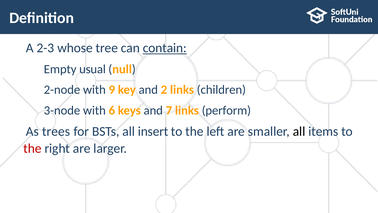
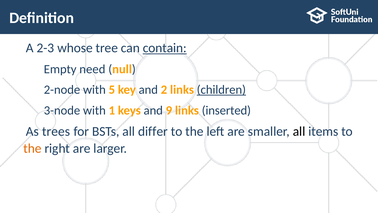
usual: usual -> need
9: 9 -> 5
children underline: none -> present
6: 6 -> 1
7: 7 -> 9
perform: perform -> inserted
insert: insert -> differ
the at (32, 148) colour: red -> orange
